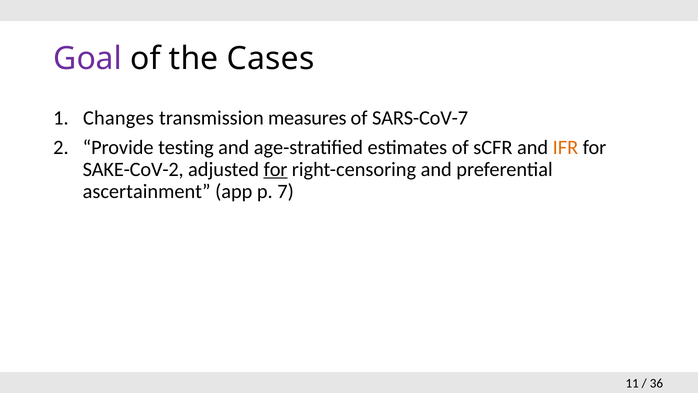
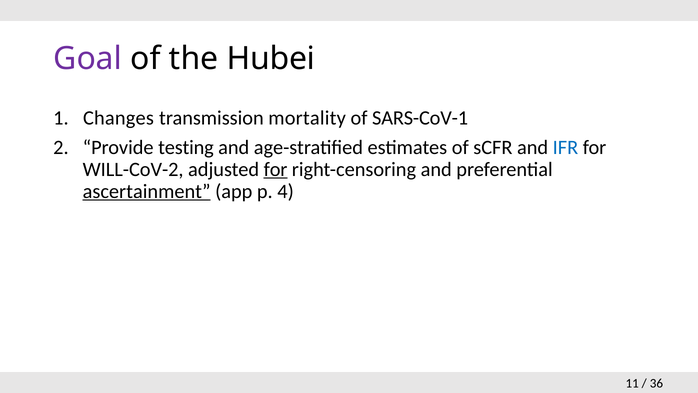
Cases: Cases -> Hubei
measures: measures -> mortality
SARS-CoV-7: SARS-CoV-7 -> SARS-CoV-1
IFR colour: orange -> blue
SAKE-CoV-2: SAKE-CoV-2 -> WILL-CoV-2
ascertainment underline: none -> present
7: 7 -> 4
